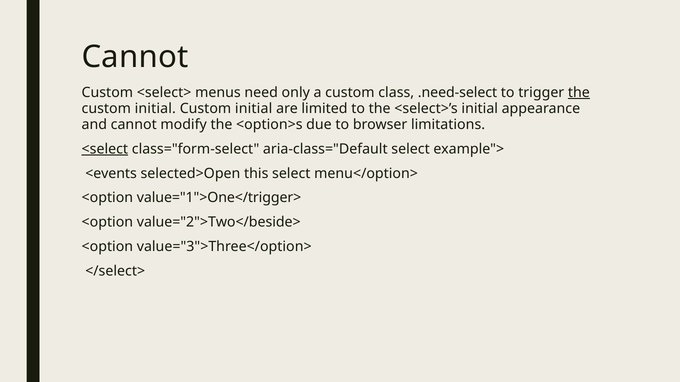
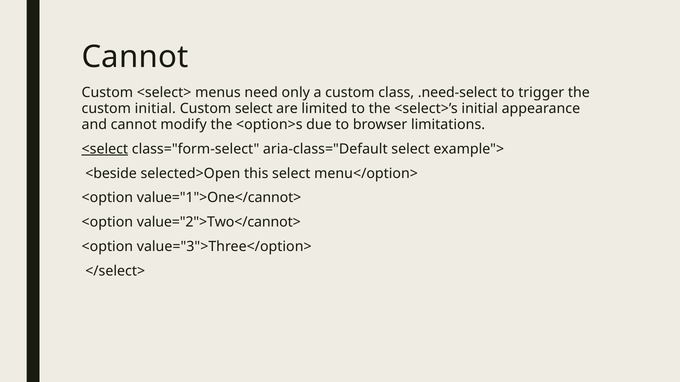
the at (579, 93) underline: present -> none
initial at (254, 109): initial -> select
<events: <events -> <beside
value="1">One</trigger>: value="1">One</trigger> -> value="1">One</cannot>
value="2">Two</beside>: value="2">Two</beside> -> value="2">Two</cannot>
